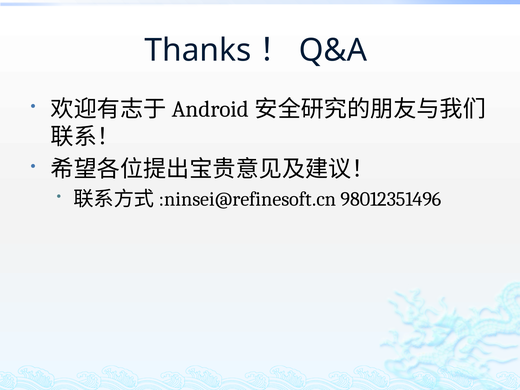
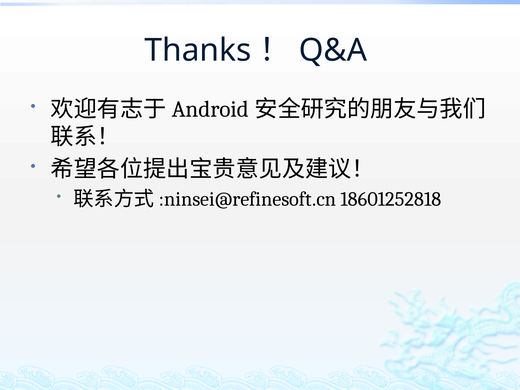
98012351496: 98012351496 -> 18601252818
